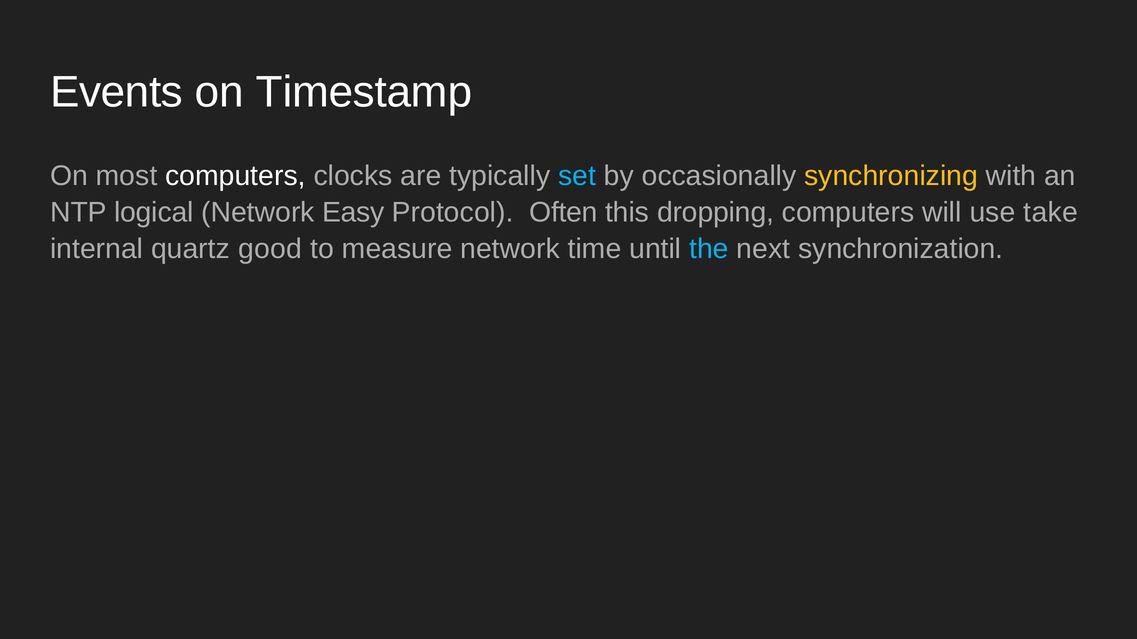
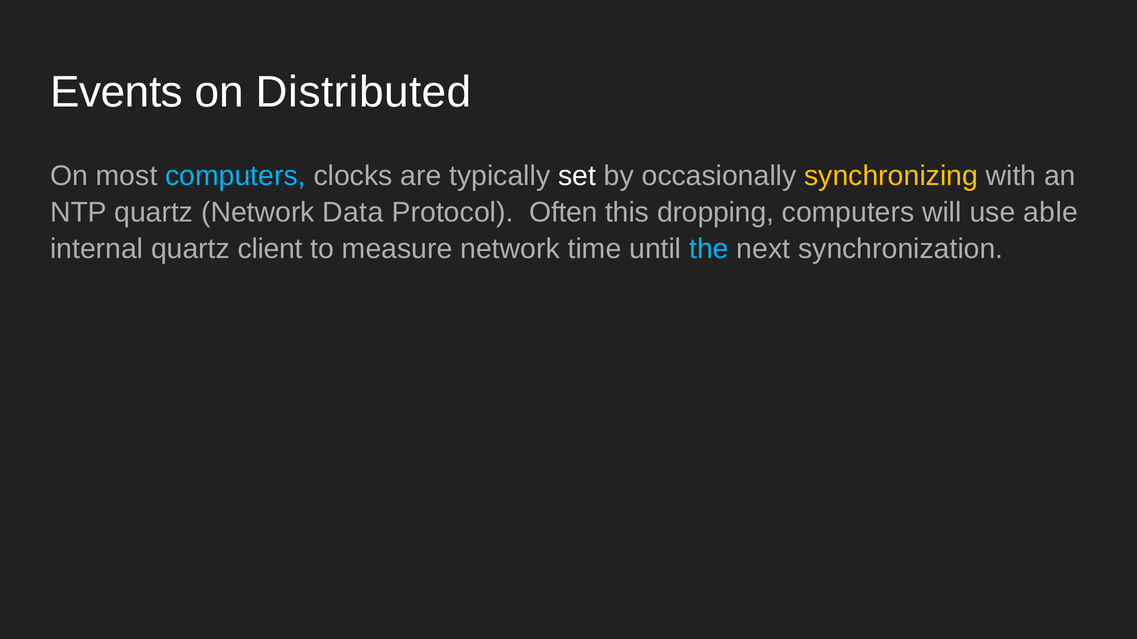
Timestamp: Timestamp -> Distributed
computers at (235, 176) colour: white -> light blue
set colour: light blue -> white
NTP logical: logical -> quartz
Easy: Easy -> Data
take: take -> able
good: good -> client
